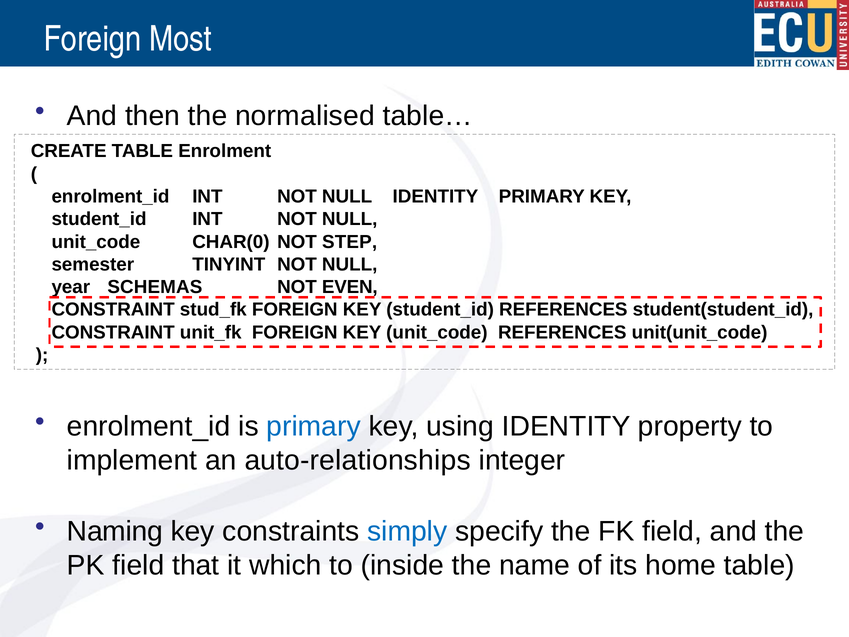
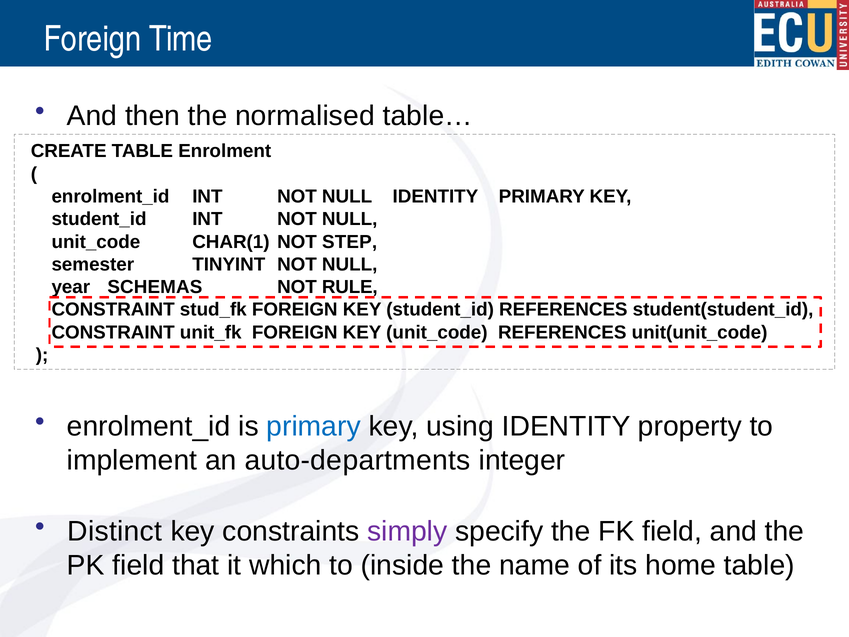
Most: Most -> Time
CHAR(0: CHAR(0 -> CHAR(1
EVEN: EVEN -> RULE
auto-relationships: auto-relationships -> auto-departments
Naming: Naming -> Distinct
simply colour: blue -> purple
